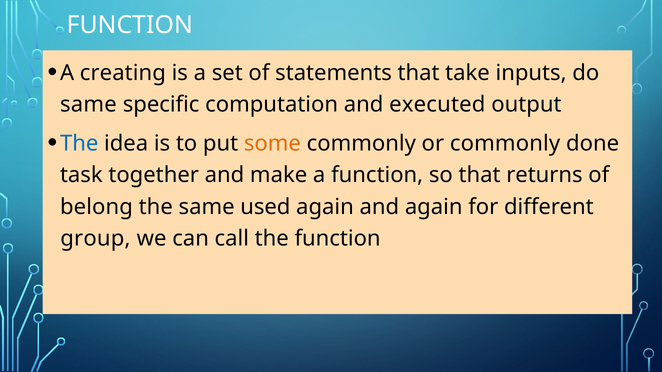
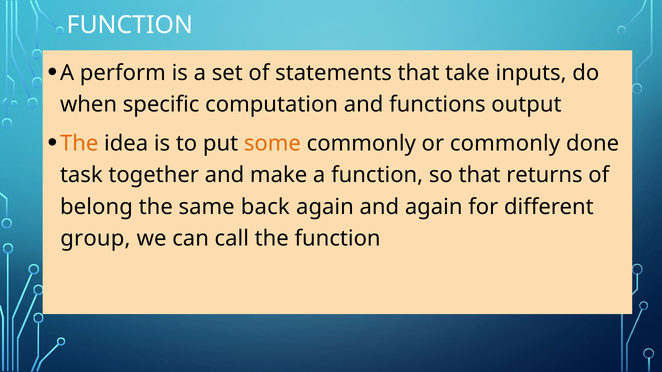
creating: creating -> perform
same at (88, 105): same -> when
executed: executed -> functions
The at (79, 143) colour: blue -> orange
used: used -> back
